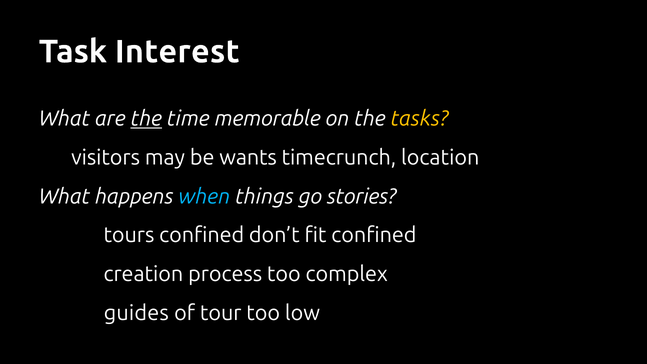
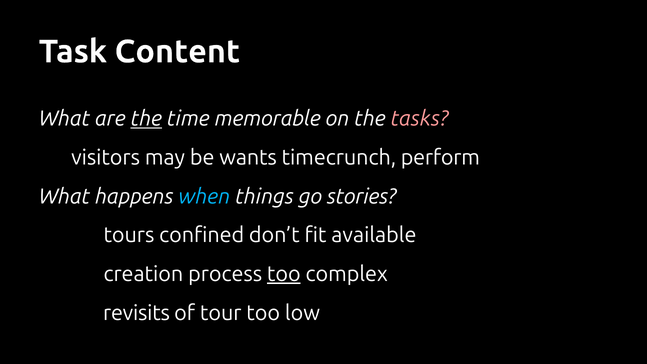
Interest: Interest -> Content
tasks colour: yellow -> pink
location: location -> perform
fit confined: confined -> available
too at (284, 274) underline: none -> present
guides: guides -> revisits
